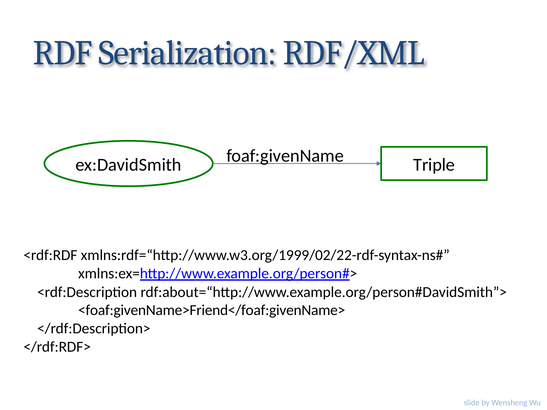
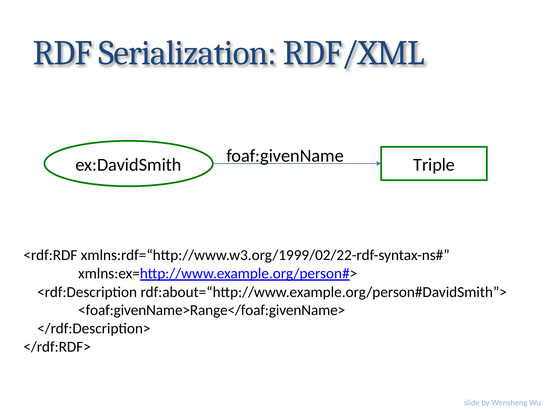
<foaf:givenName>Friend</foaf:givenName>: <foaf:givenName>Friend</foaf:givenName> -> <foaf:givenName>Range</foaf:givenName>
